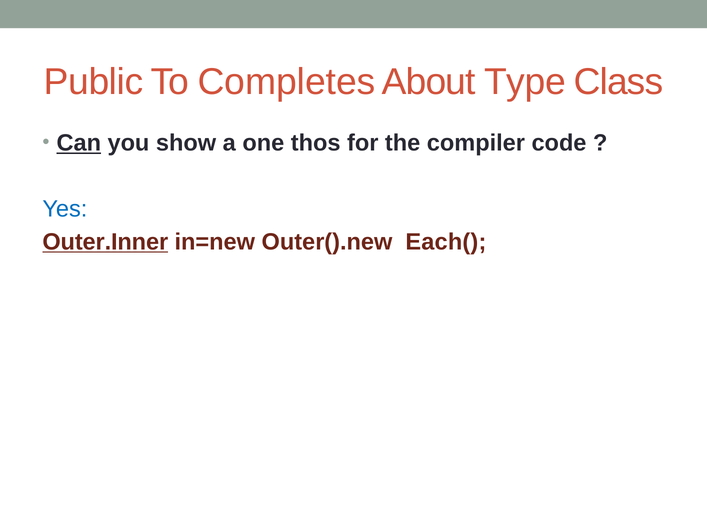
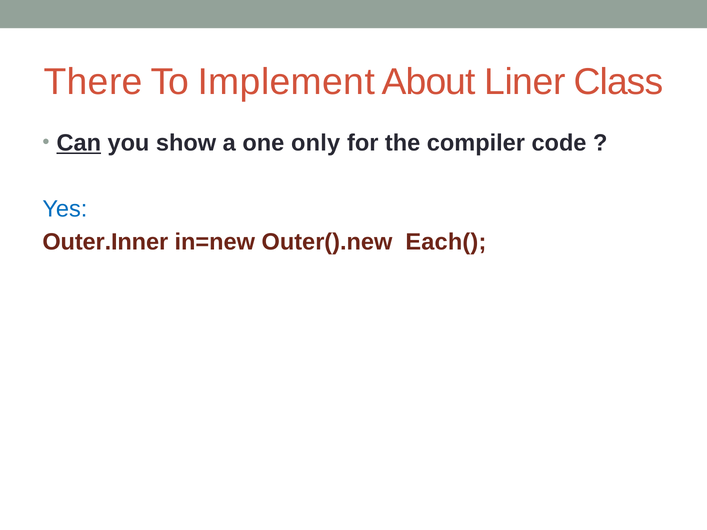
Public: Public -> There
Completes: Completes -> Implement
Type: Type -> Liner
thos: thos -> only
Outer.Inner underline: present -> none
